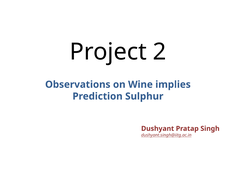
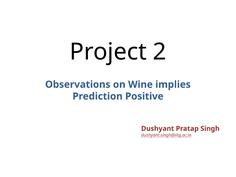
Sulphur: Sulphur -> Positive
